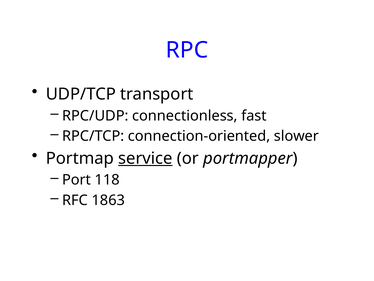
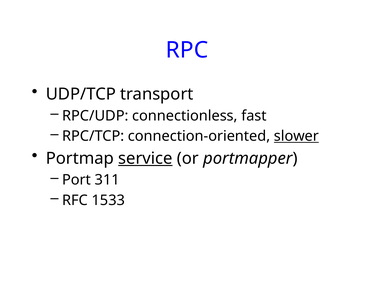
slower underline: none -> present
118: 118 -> 311
1863: 1863 -> 1533
